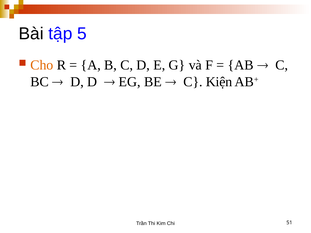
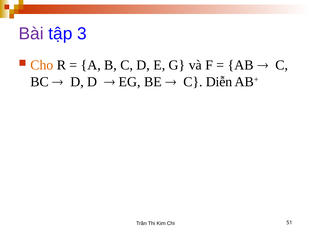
Bài colour: black -> purple
5: 5 -> 3
Kiện: Kiện -> Diễn
